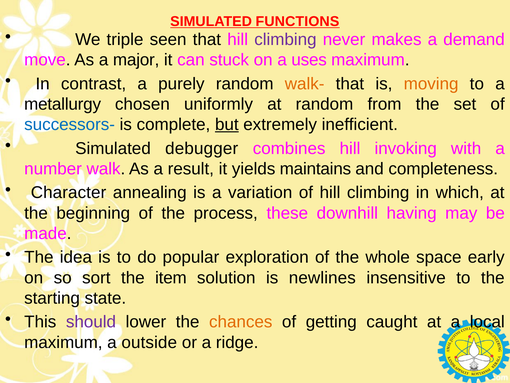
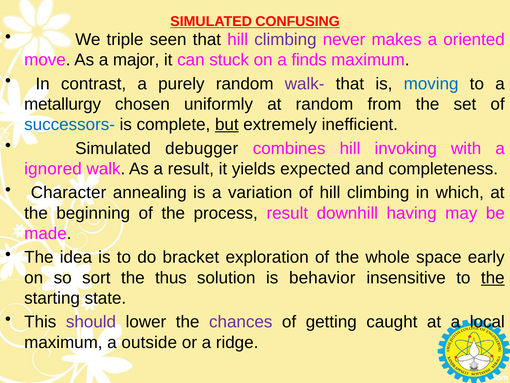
FUNCTIONS: FUNCTIONS -> CONFUSING
demand: demand -> oriented
uses: uses -> finds
walk- colour: orange -> purple
moving colour: orange -> blue
number: number -> ignored
maintains: maintains -> expected
process these: these -> result
popular: popular -> bracket
item: item -> thus
newlines: newlines -> behavior
the at (493, 277) underline: none -> present
chances colour: orange -> purple
